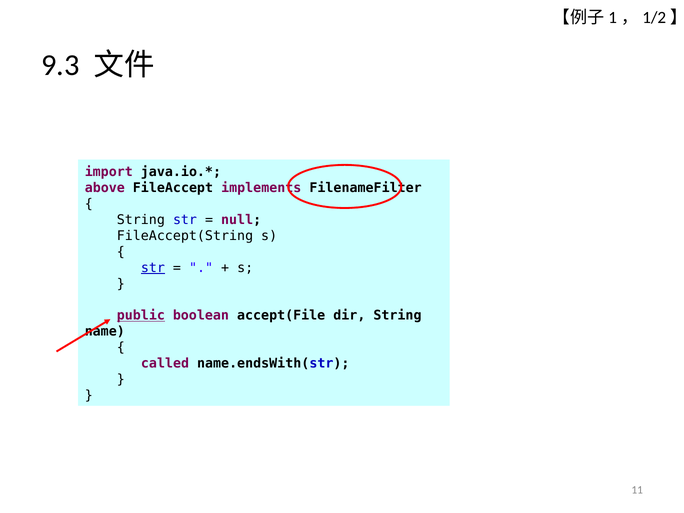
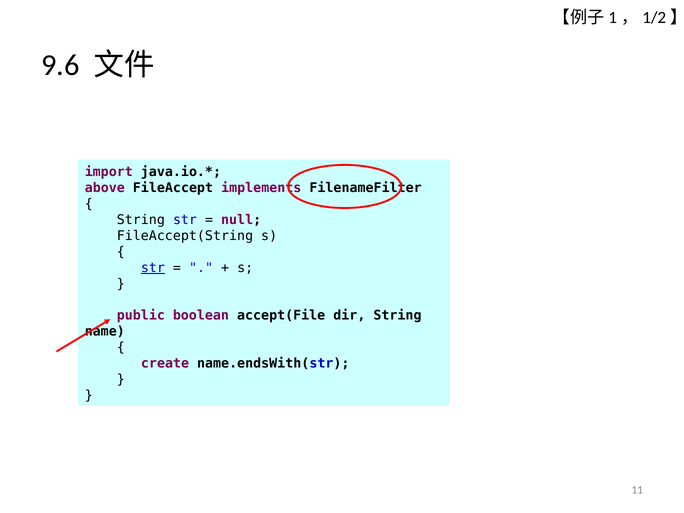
9.3: 9.3 -> 9.6
public underline: present -> none
called: called -> create
